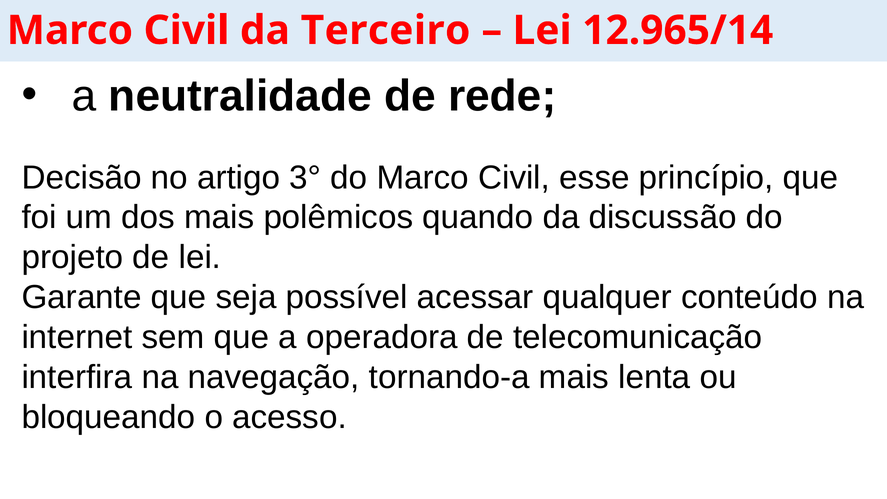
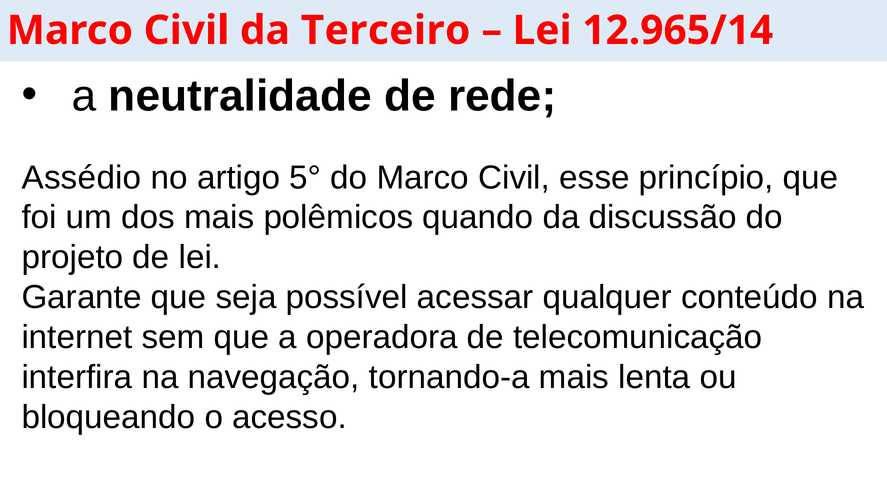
Decisão: Decisão -> Assédio
3°: 3° -> 5°
